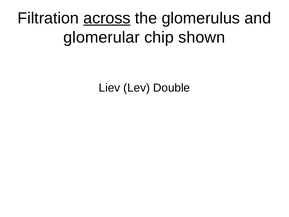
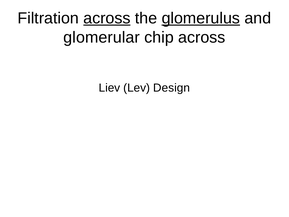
glomerulus underline: none -> present
chip shown: shown -> across
Double: Double -> Design
